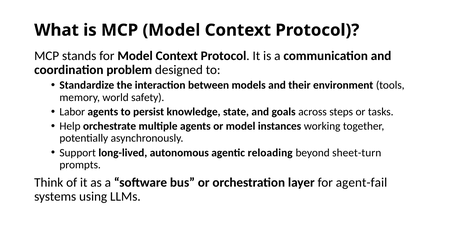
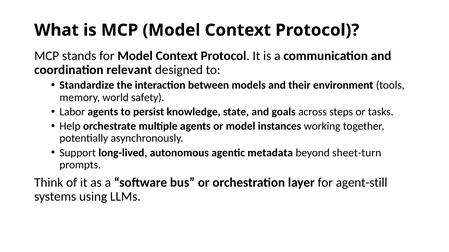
problem: problem -> relevant
reloading: reloading -> metadata
agent-fail: agent-fail -> agent-still
